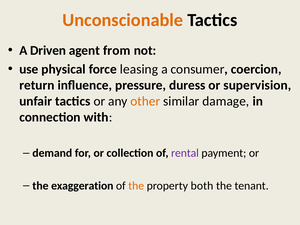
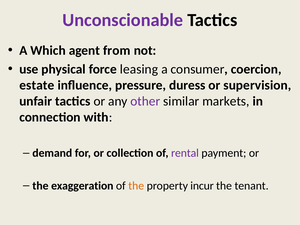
Unconscionable colour: orange -> purple
Driven: Driven -> Which
return: return -> estate
other colour: orange -> purple
damage: damage -> markets
both: both -> incur
